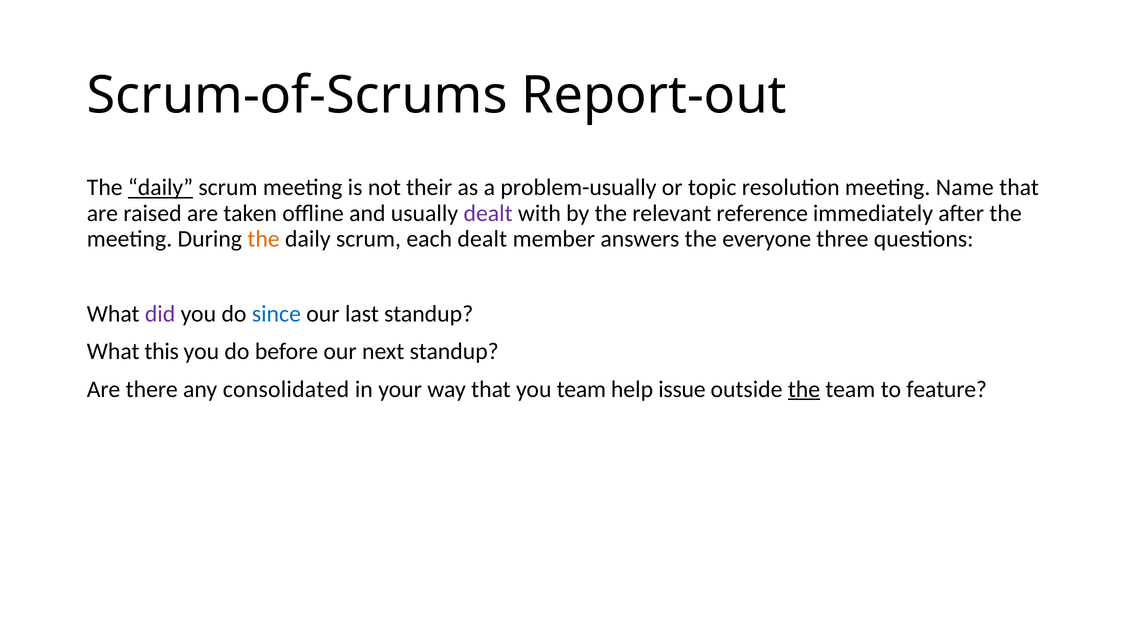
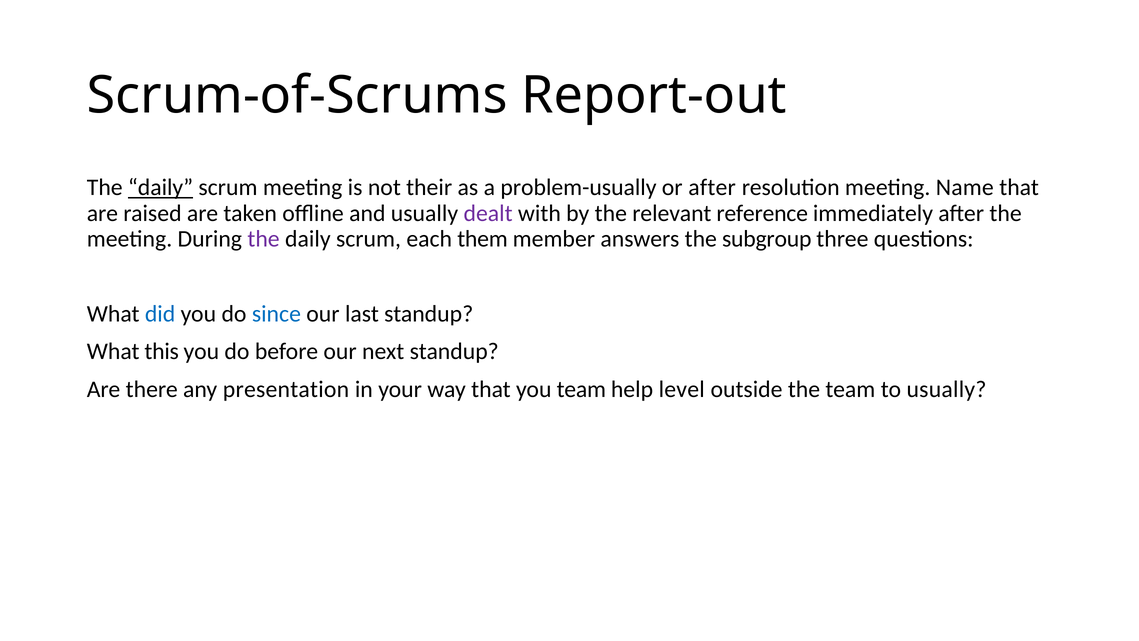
or topic: topic -> after
the at (264, 239) colour: orange -> purple
each dealt: dealt -> them
everyone: everyone -> subgroup
did colour: purple -> blue
consolidated: consolidated -> presentation
issue: issue -> level
the at (804, 389) underline: present -> none
to feature: feature -> usually
